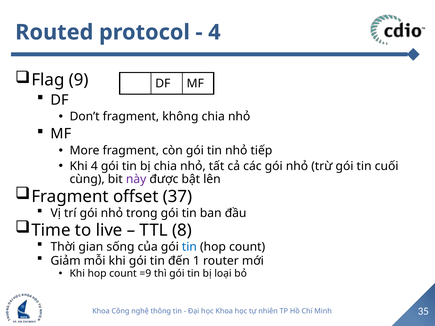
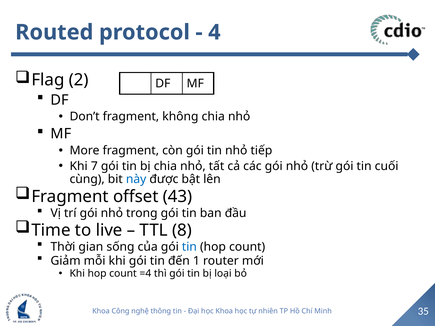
9: 9 -> 2
Khi 4: 4 -> 7
này colour: purple -> blue
37: 37 -> 43
=9: =9 -> =4
